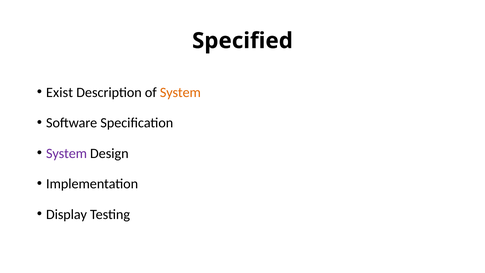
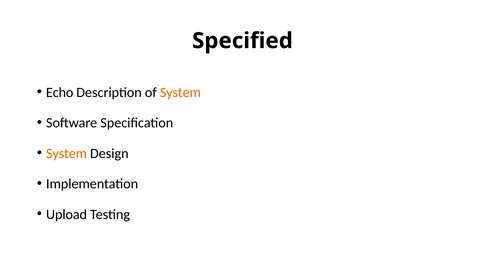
Exist: Exist -> Echo
System at (67, 153) colour: purple -> orange
Display: Display -> Upload
